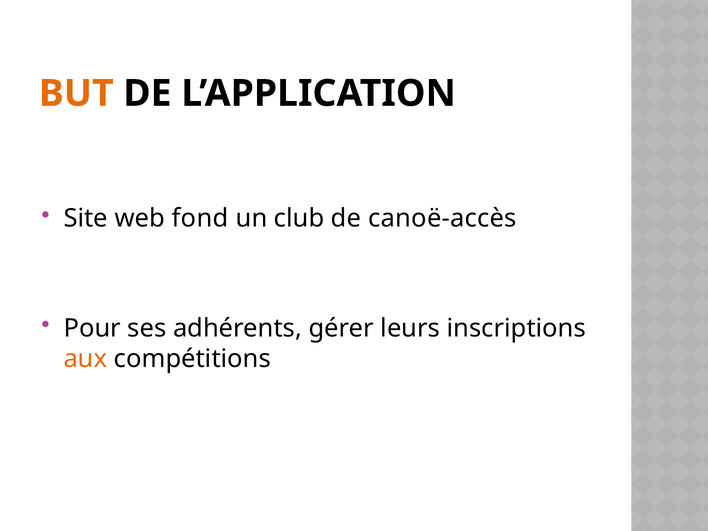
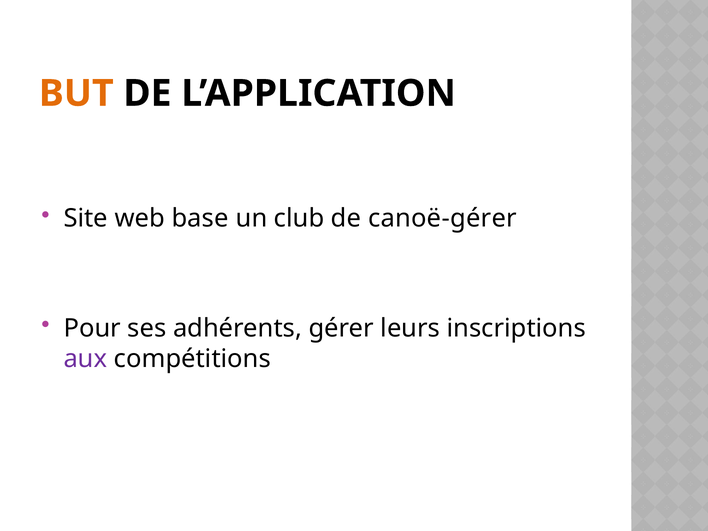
fond: fond -> base
canoë-accès: canoë-accès -> canoë-gérer
aux colour: orange -> purple
